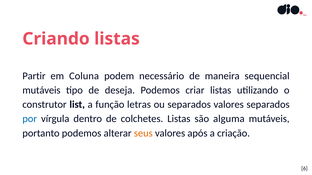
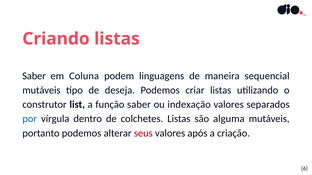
Partir at (34, 76): Partir -> Saber
necessário: necessário -> linguagens
função letras: letras -> saber
ou separados: separados -> indexação
seus colour: orange -> red
